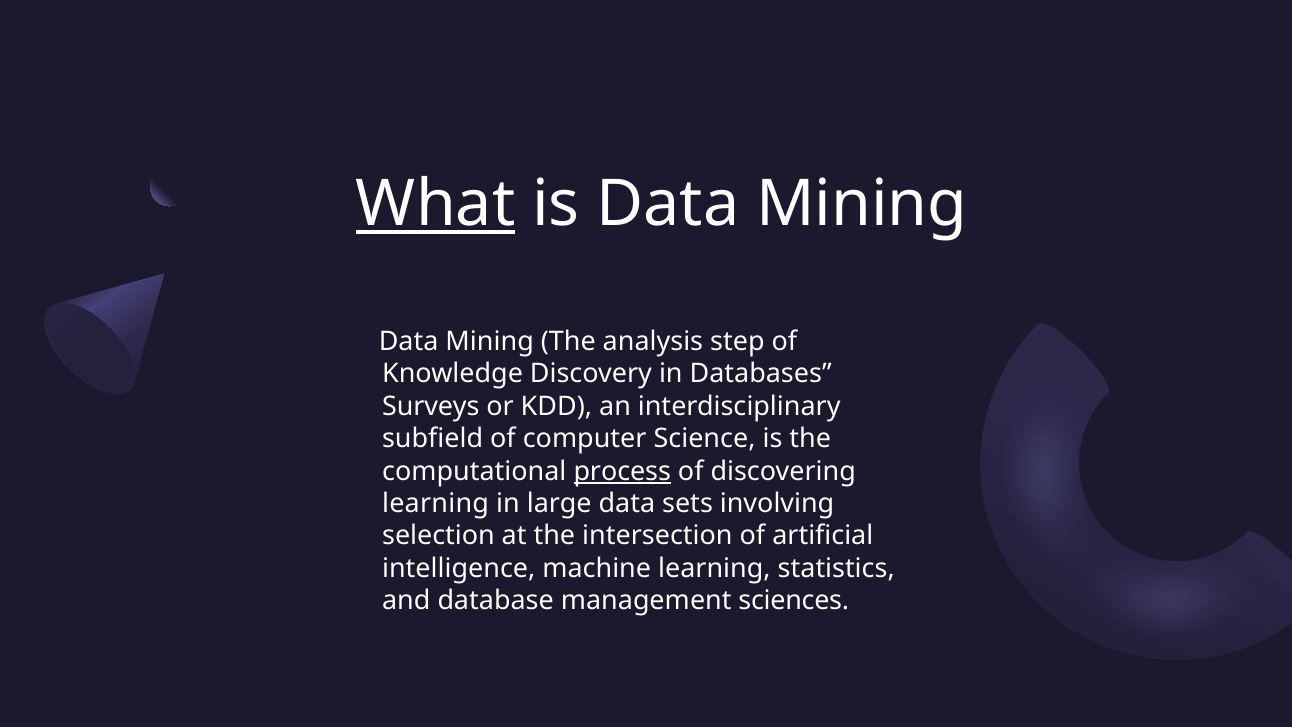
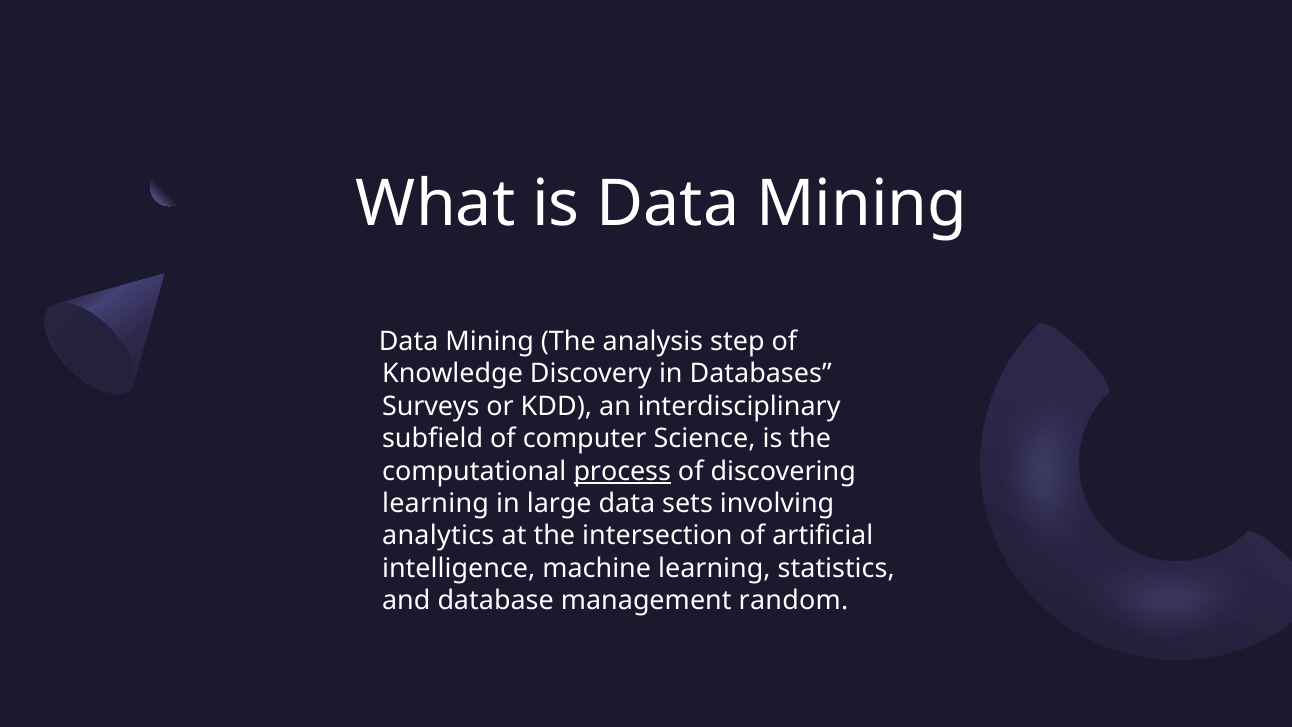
What underline: present -> none
selection: selection -> analytics
sciences: sciences -> random
